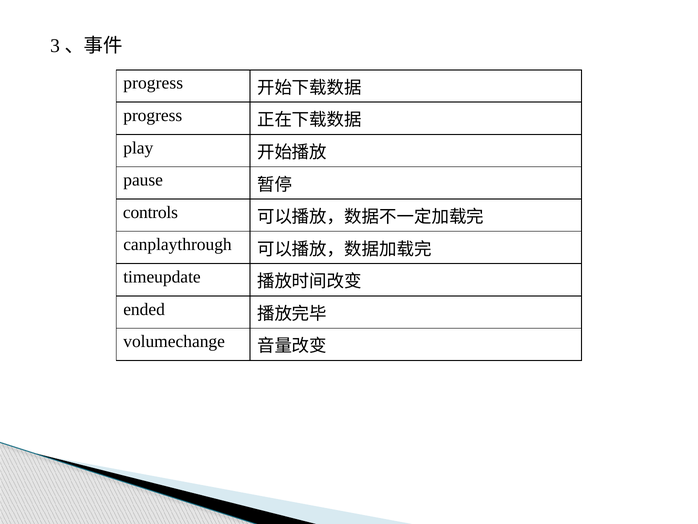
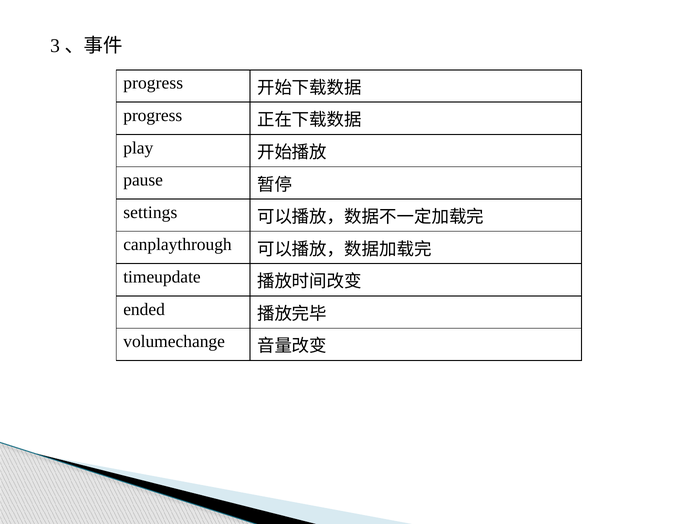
controls: controls -> settings
